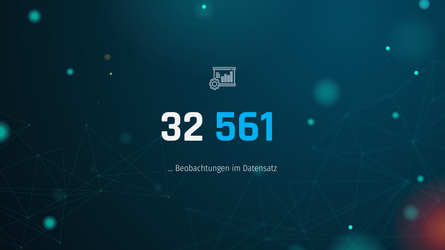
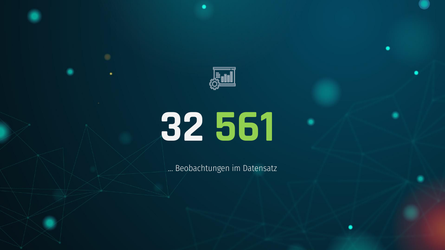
561 colour: light blue -> light green
